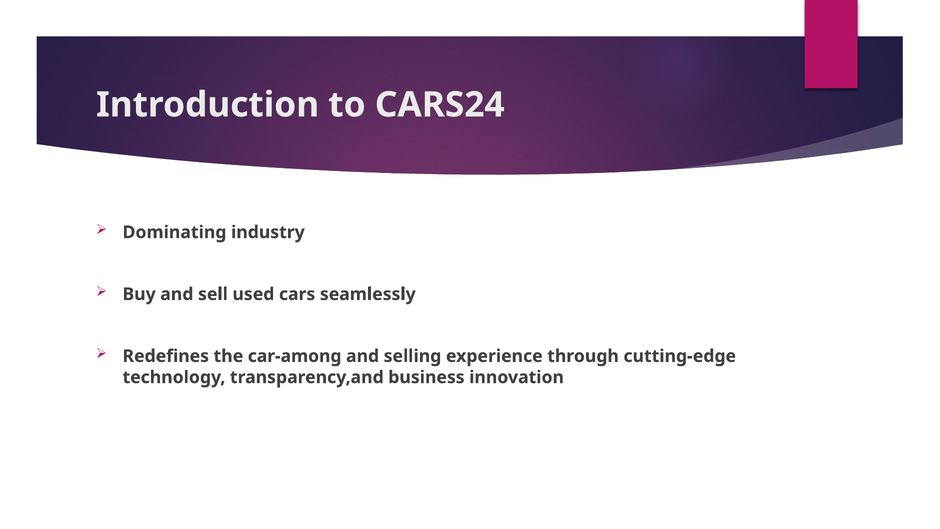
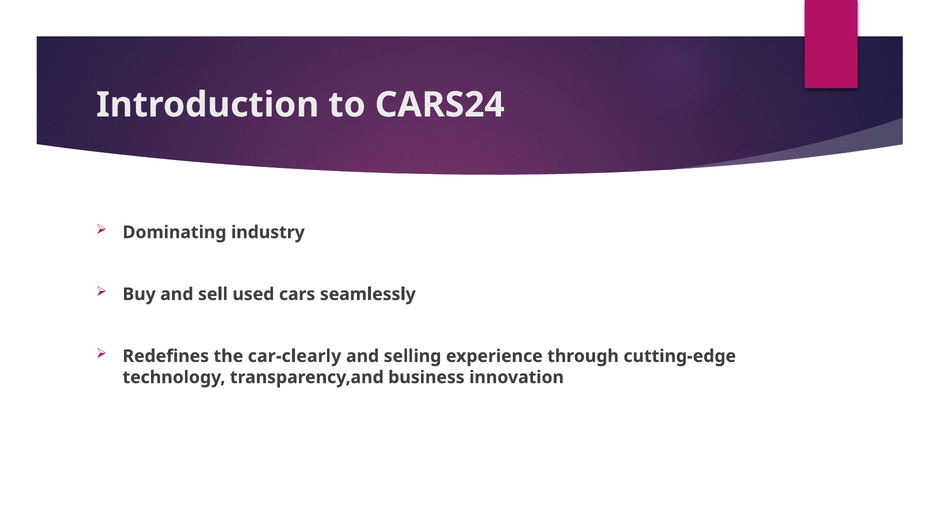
car-among: car-among -> car-clearly
